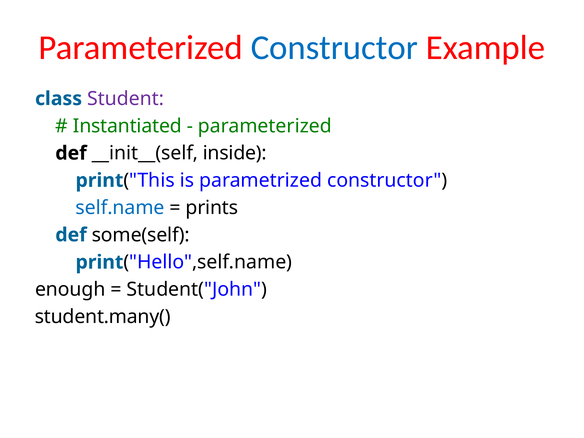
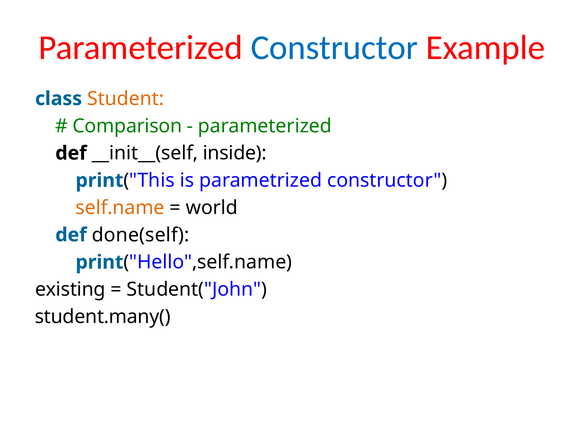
Student colour: purple -> orange
Instantiated: Instantiated -> Comparison
self.name colour: blue -> orange
prints: prints -> world
some(self: some(self -> done(self
enough: enough -> existing
